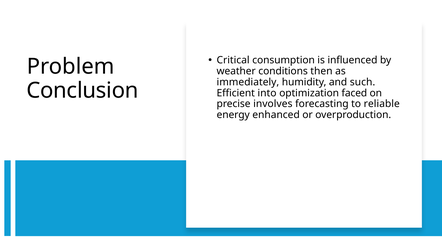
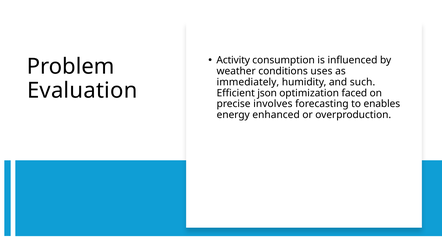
Critical: Critical -> Activity
then: then -> uses
Conclusion: Conclusion -> Evaluation
into: into -> json
reliable: reliable -> enables
